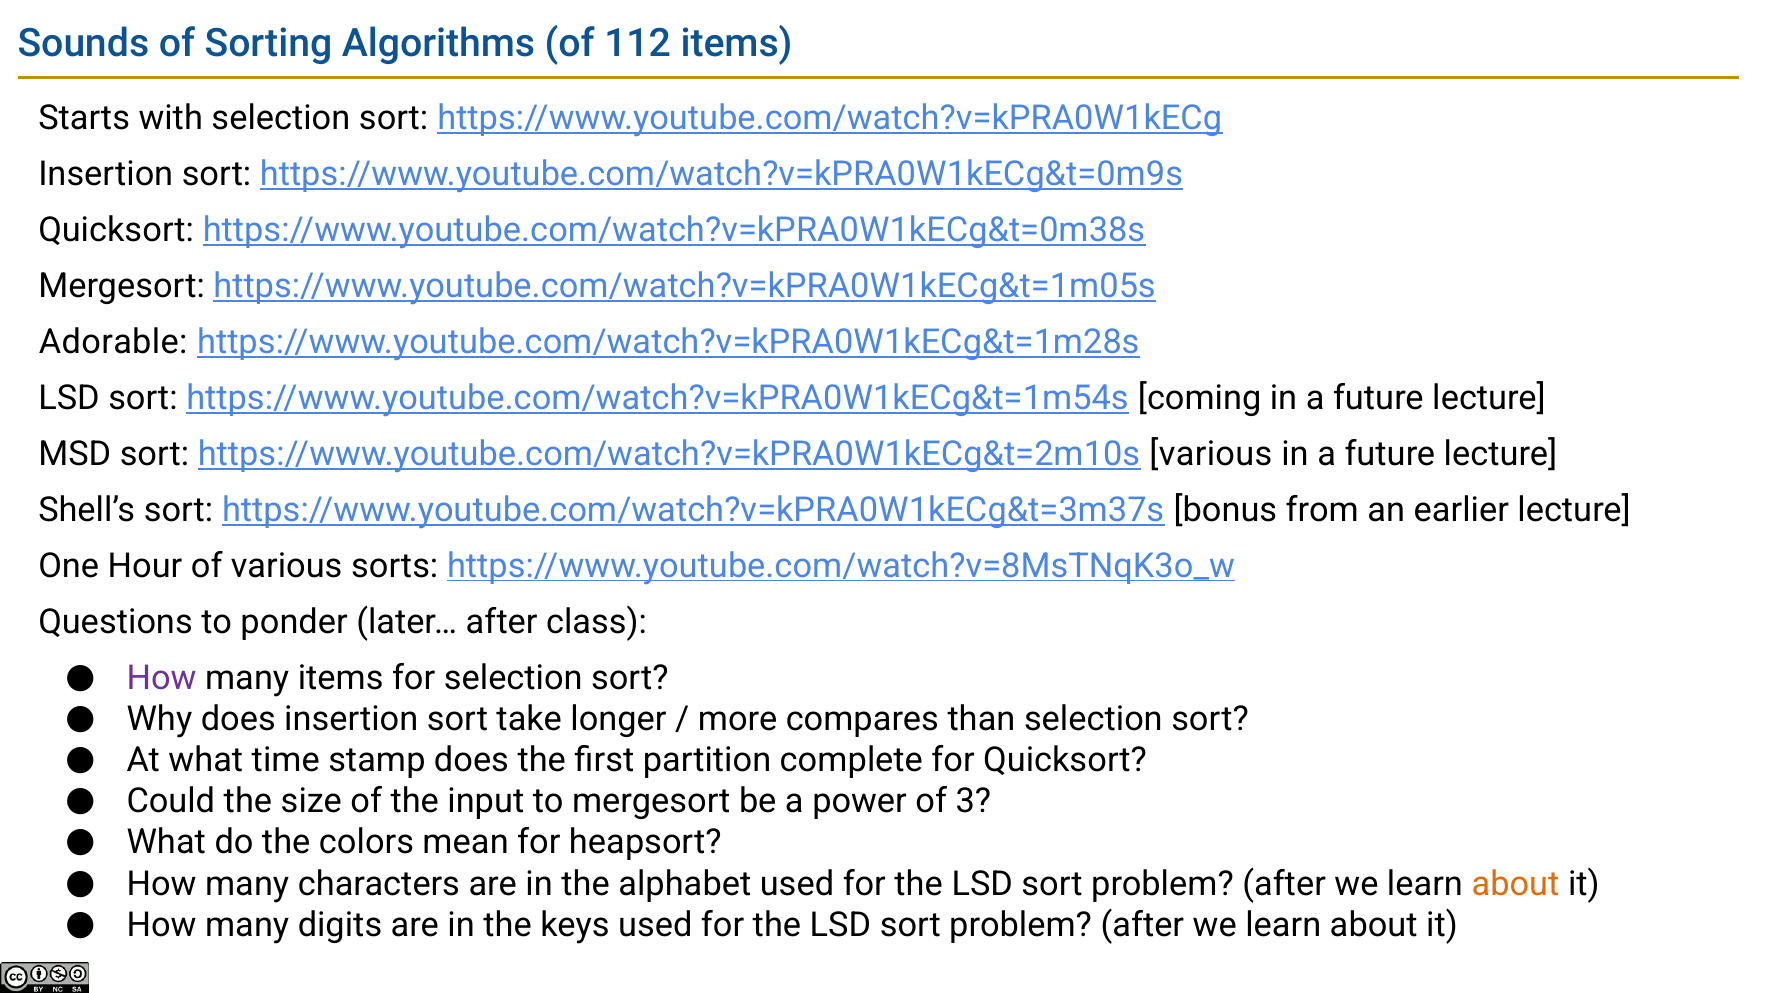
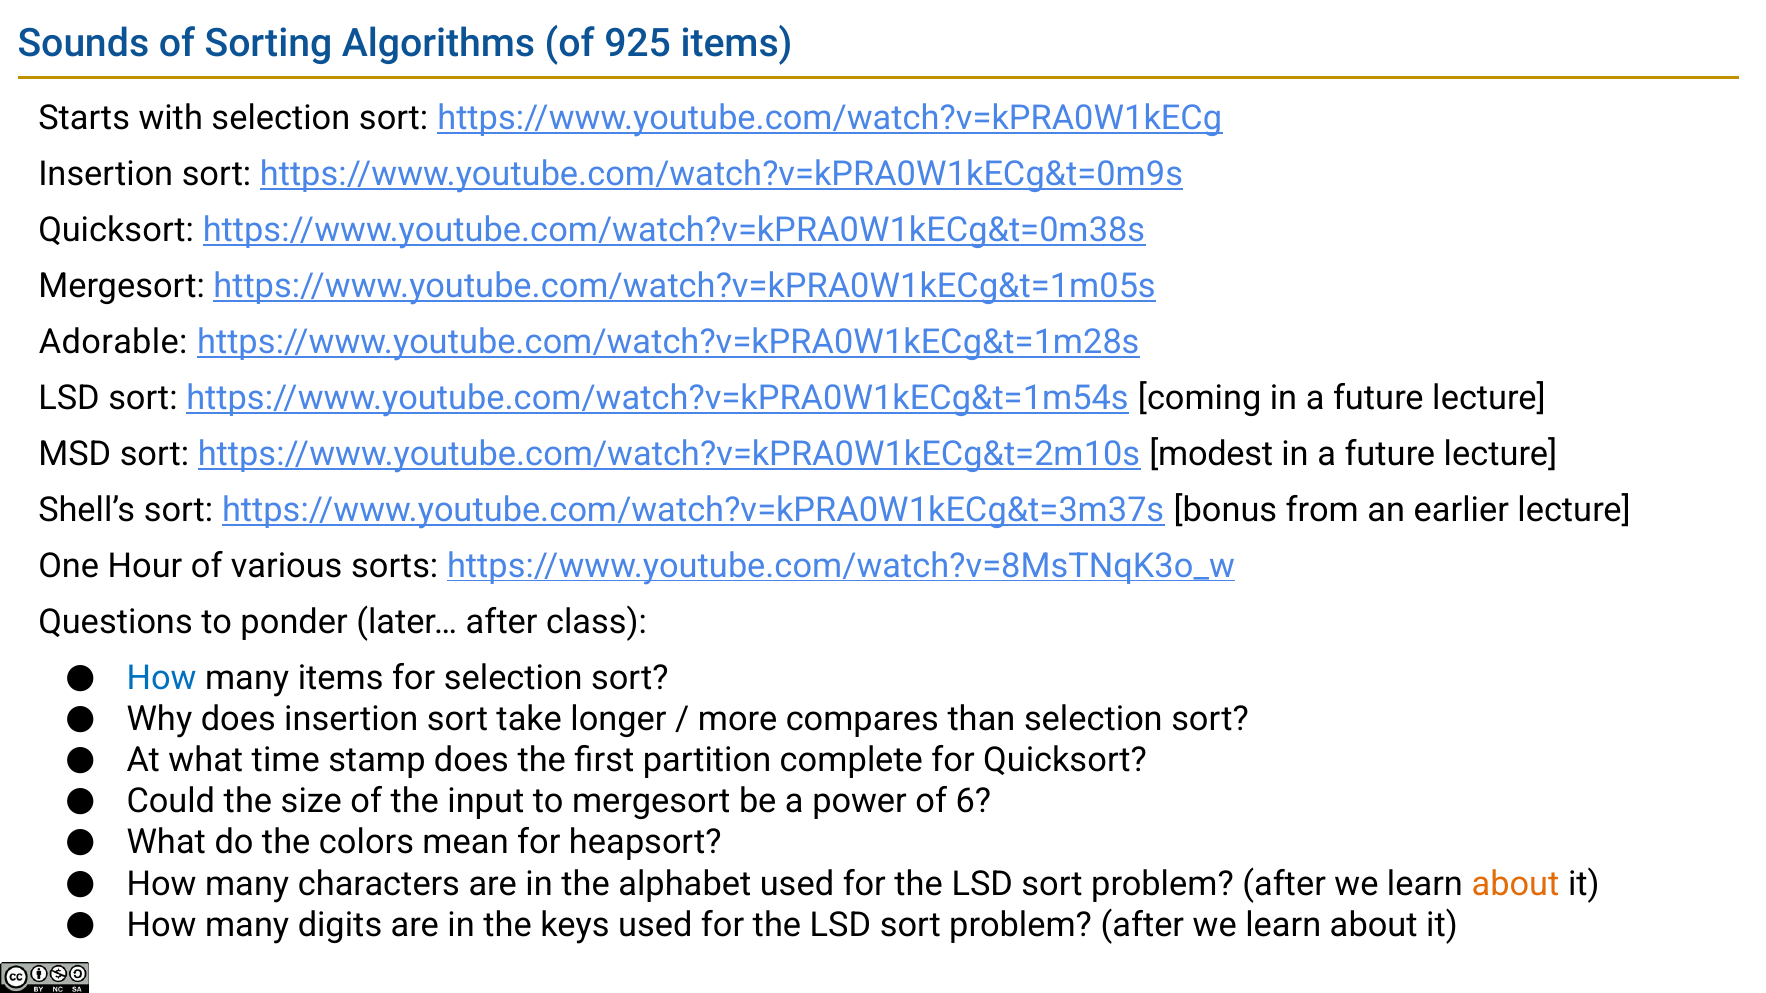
112: 112 -> 925
https://www.youtube.com/watch?v=kPRA0W1kECg&t=2m10s various: various -> modest
How at (162, 678) colour: purple -> blue
3: 3 -> 6
